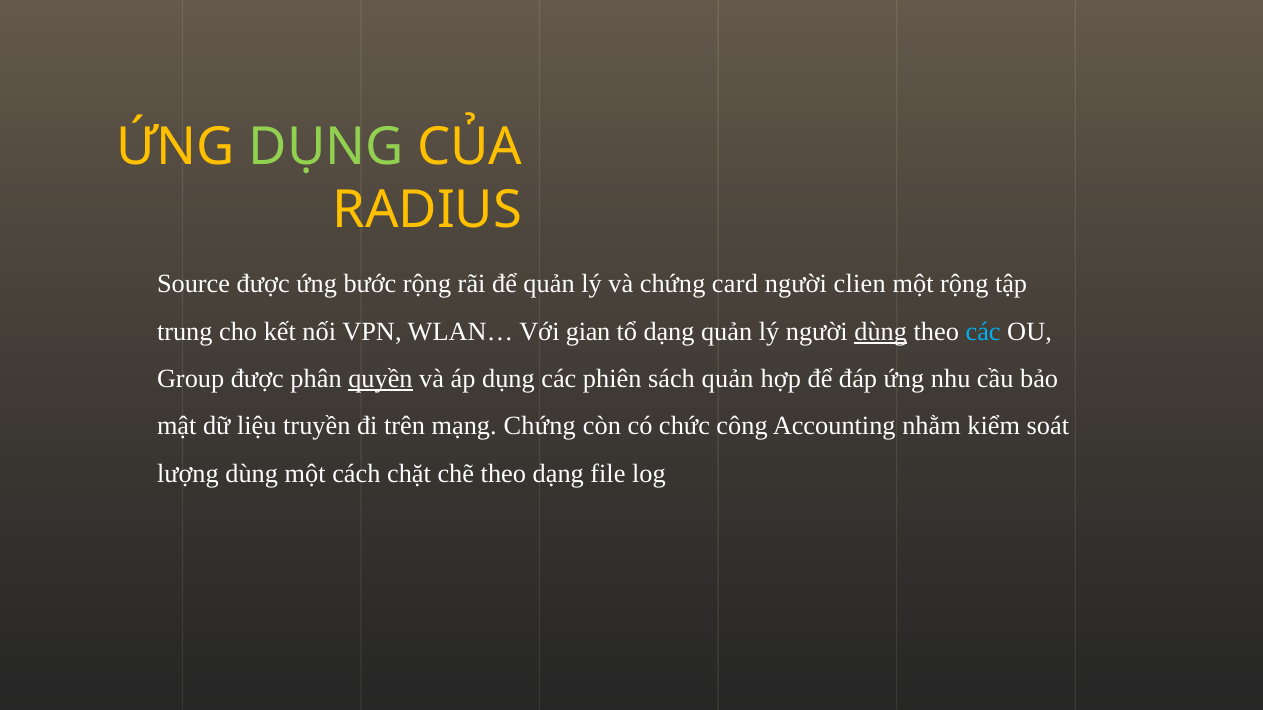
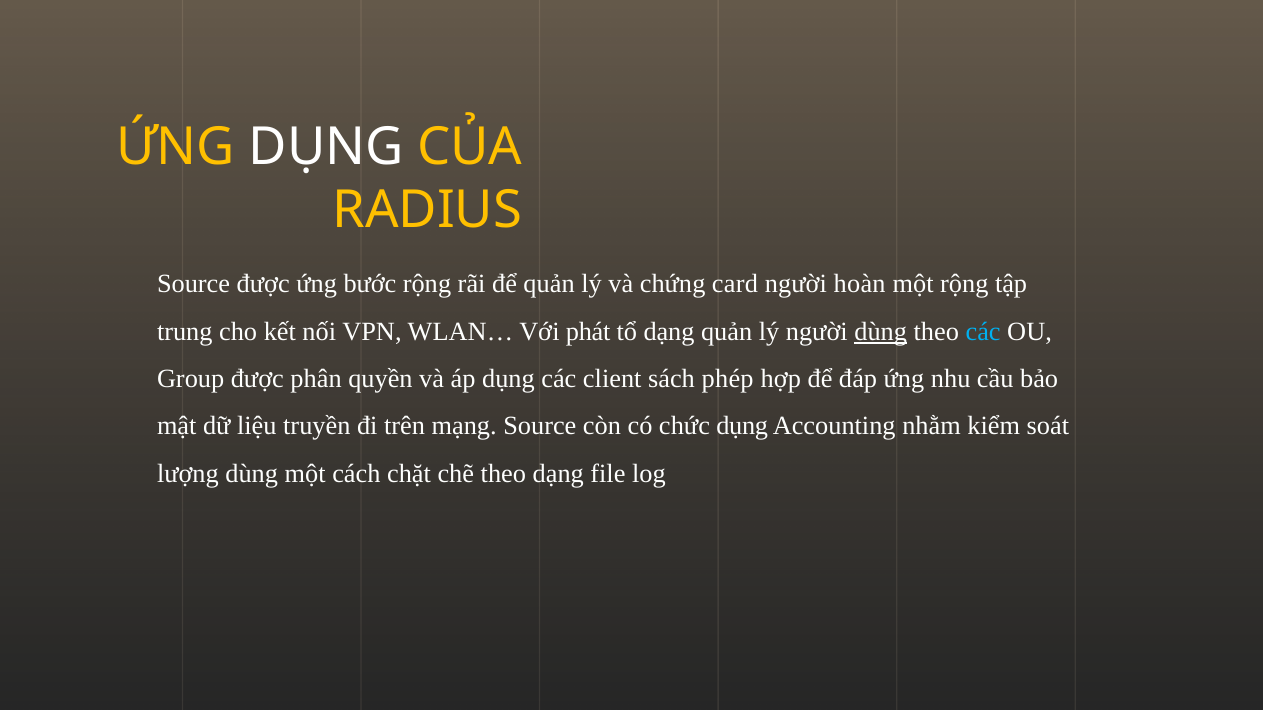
DỤNG at (326, 147) colour: light green -> white
clien: clien -> hoàn
gian: gian -> phát
quyền underline: present -> none
phiên: phiên -> client
sách quản: quản -> phép
mạng Chứng: Chứng -> Source
chức công: công -> dụng
